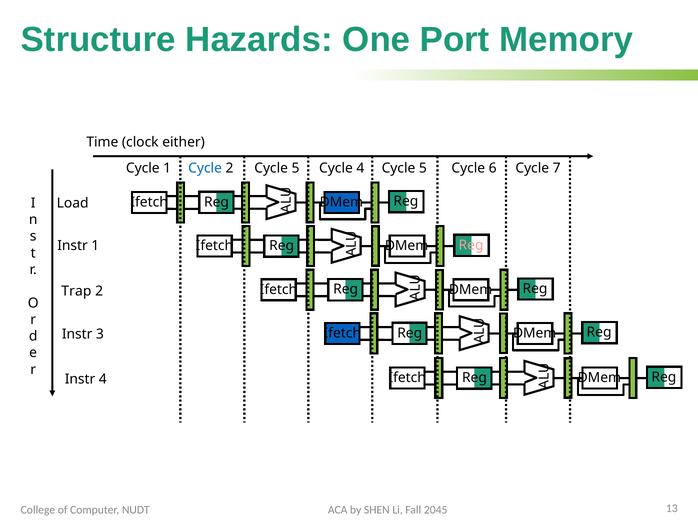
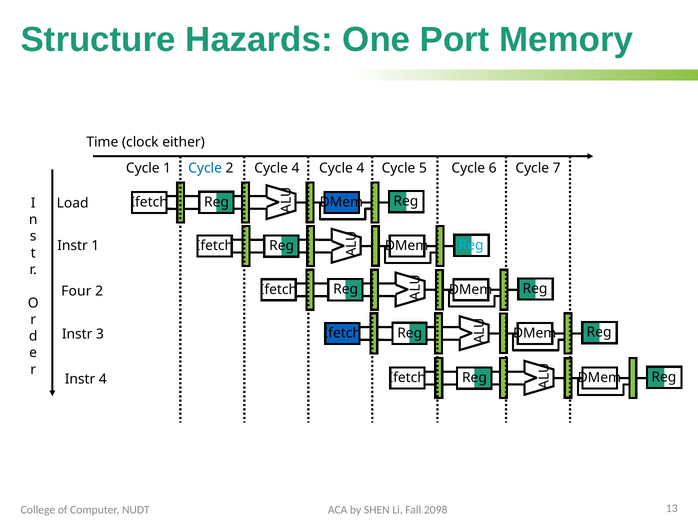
2 Cycle 5: 5 -> 4
Reg at (471, 245) colour: pink -> light blue
Trap: Trap -> Four
2045: 2045 -> 2098
